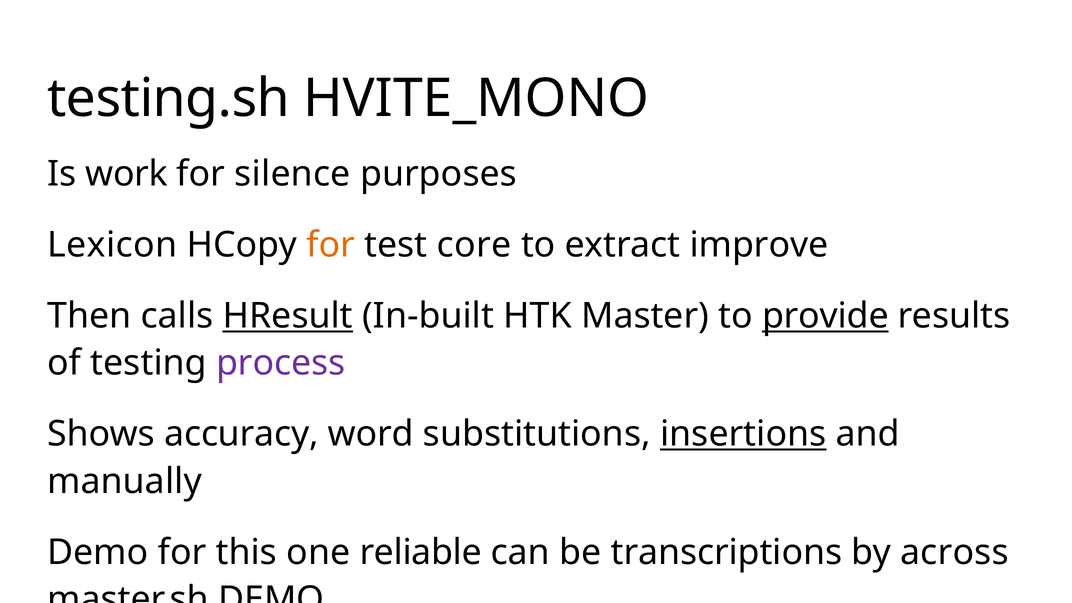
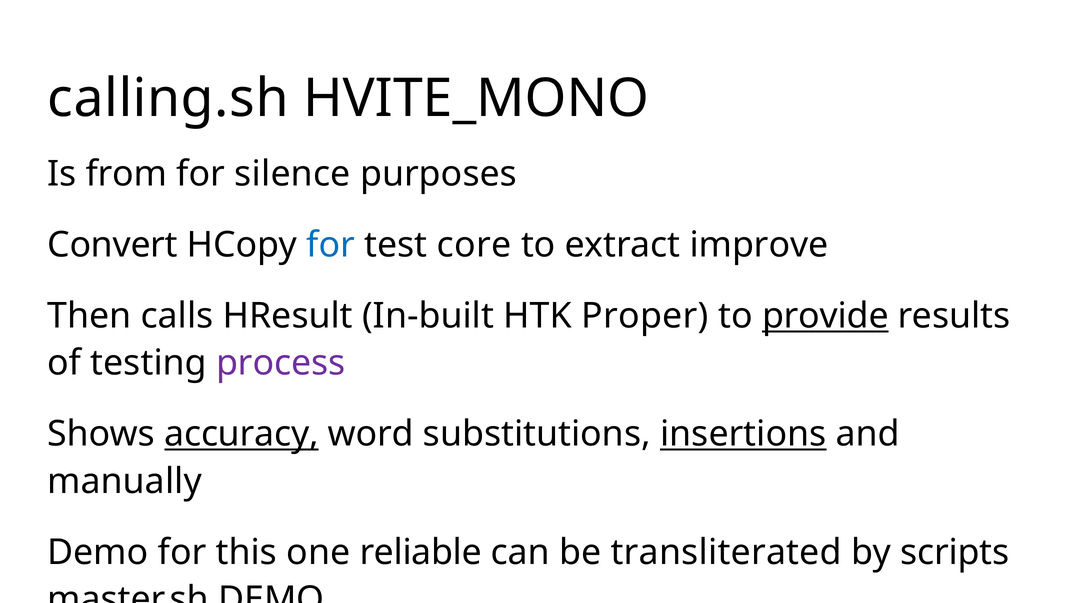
testing.sh: testing.sh -> calling.sh
work: work -> from
Lexicon: Lexicon -> Convert
for at (331, 245) colour: orange -> blue
HResult underline: present -> none
Master: Master -> Proper
accuracy underline: none -> present
transcriptions: transcriptions -> transliterated
across: across -> scripts
